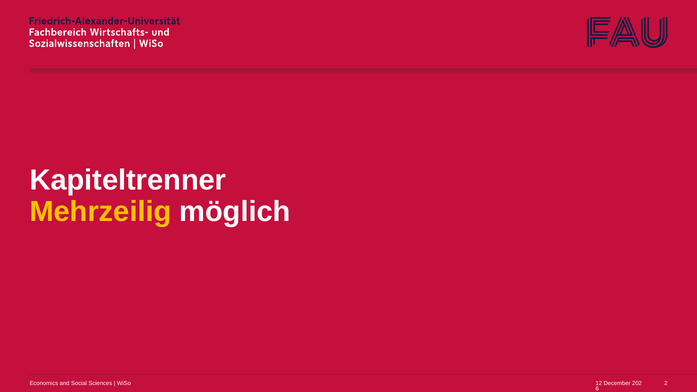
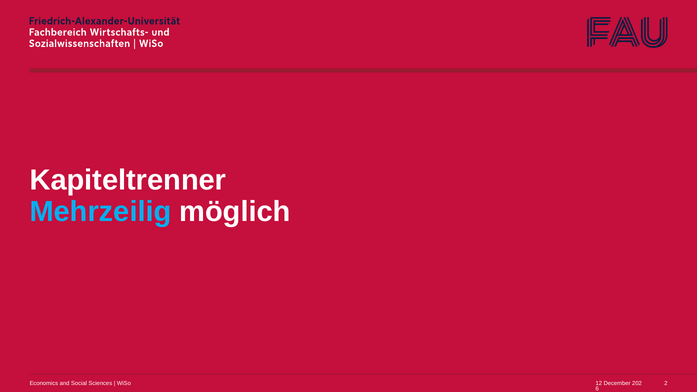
Mehrzeilig colour: yellow -> light blue
